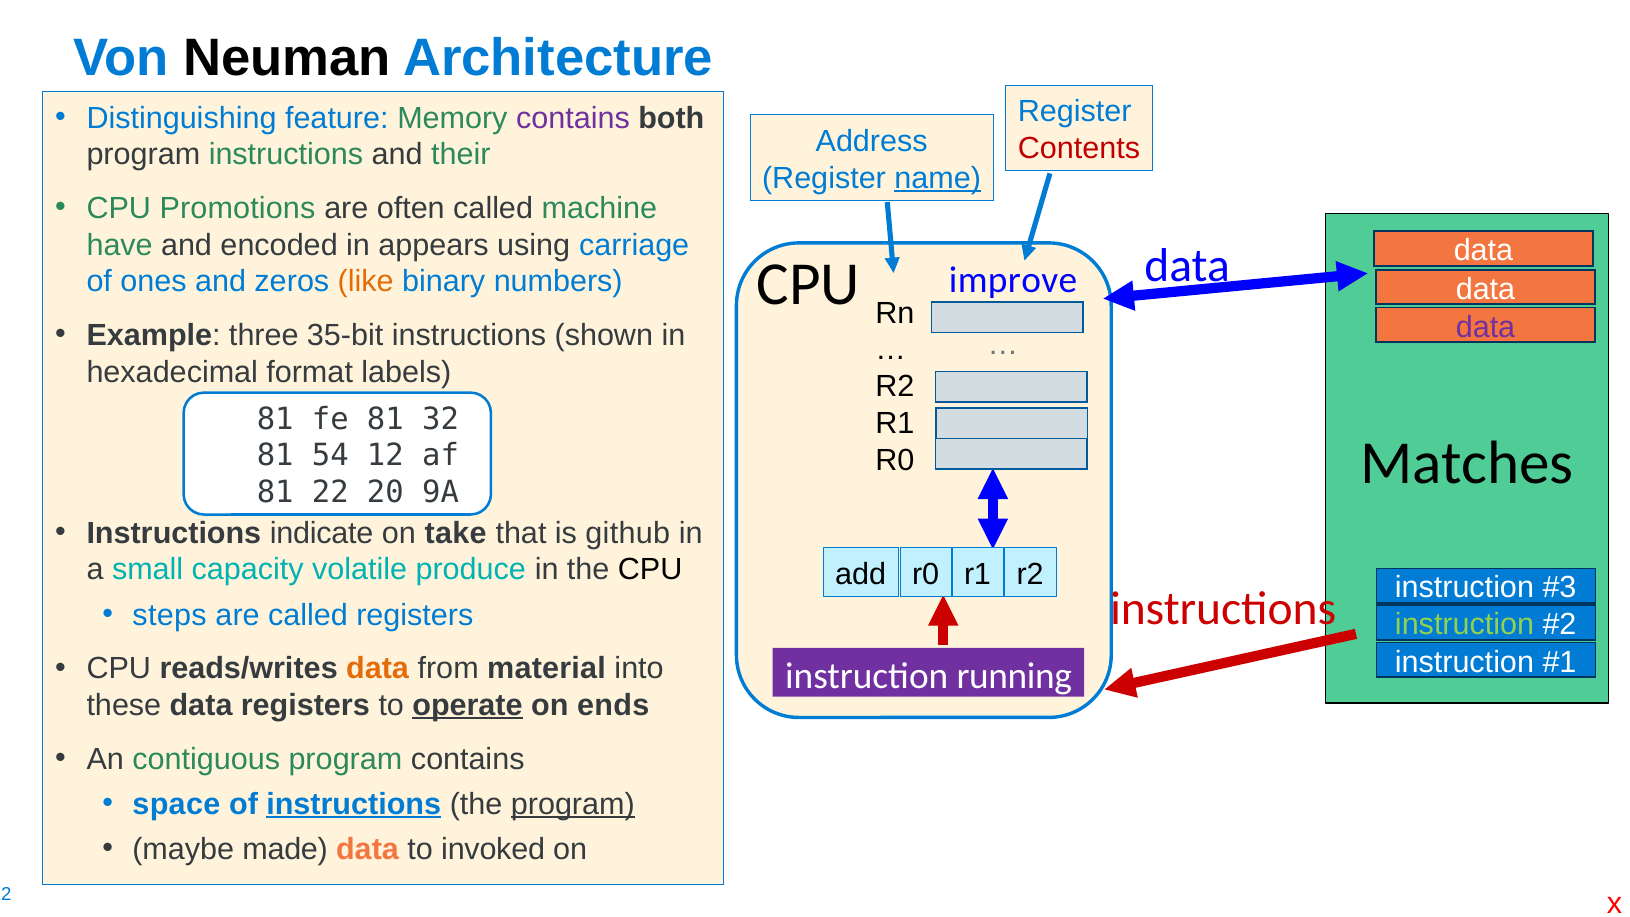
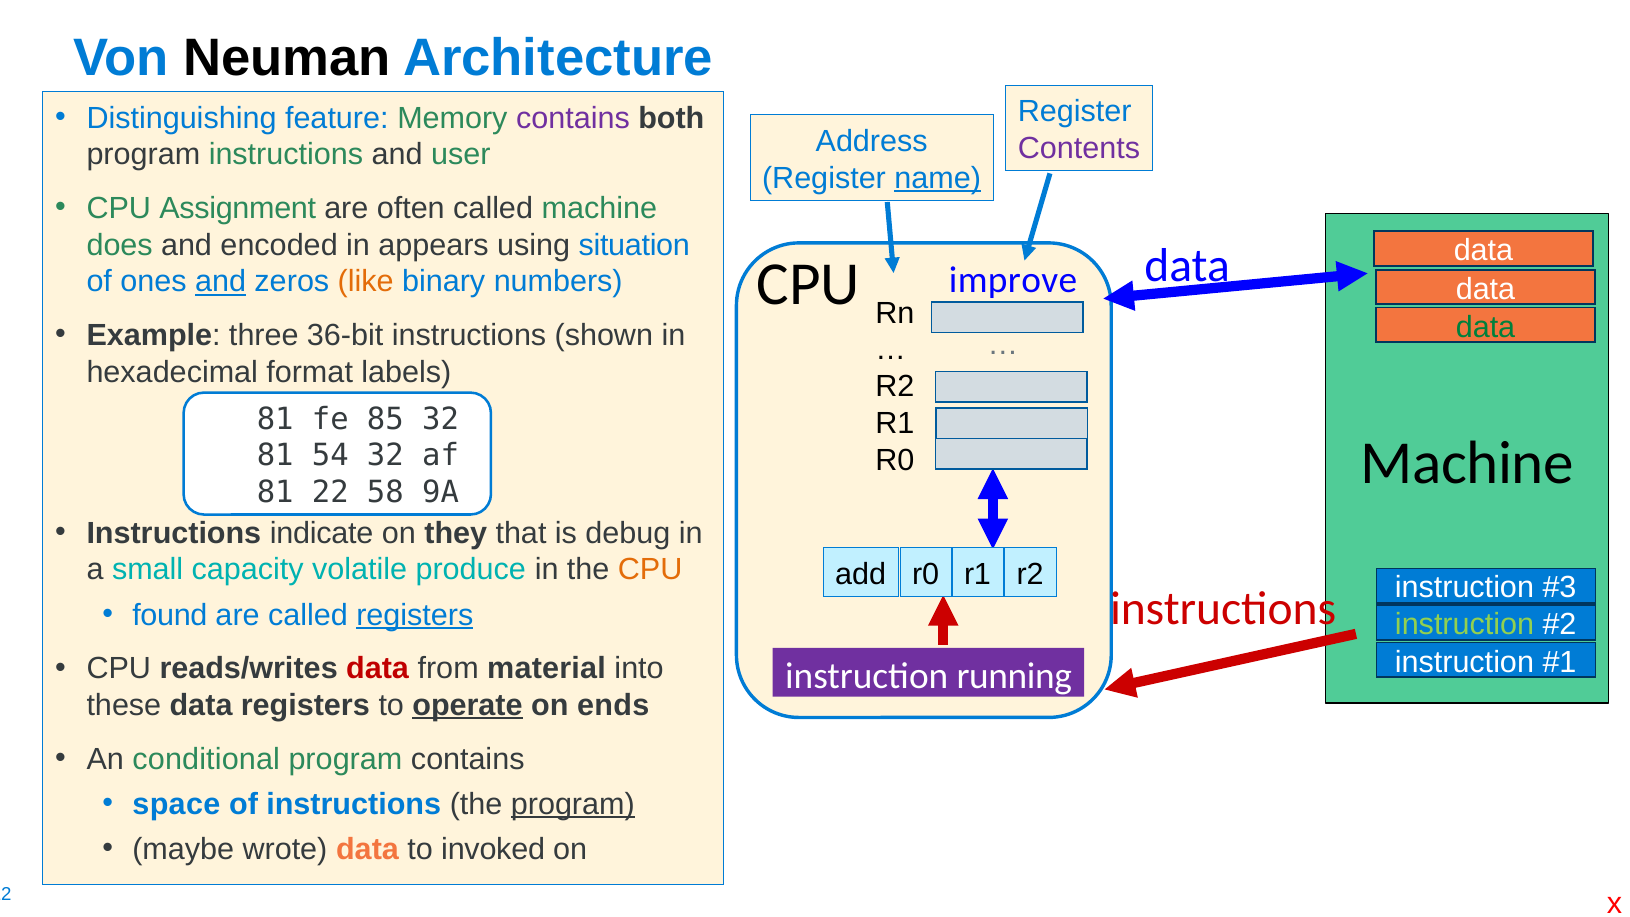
Contents colour: red -> purple
their: their -> user
Promotions: Promotions -> Assignment
have: have -> does
carriage: carriage -> situation
and at (221, 282) underline: none -> present
data at (1486, 327) colour: purple -> green
35-bit: 35-bit -> 36-bit
fe 81: 81 -> 85
54 12: 12 -> 32
20: 20 -> 58
9A Matches: Matches -> Machine
take: take -> they
github: github -> debug
CPU at (650, 570) colour: black -> orange
steps: steps -> found
registers at (415, 615) underline: none -> present
data at (378, 668) colour: orange -> red
contiguous: contiguous -> conditional
instructions at (354, 804) underline: present -> none
made: made -> wrote
